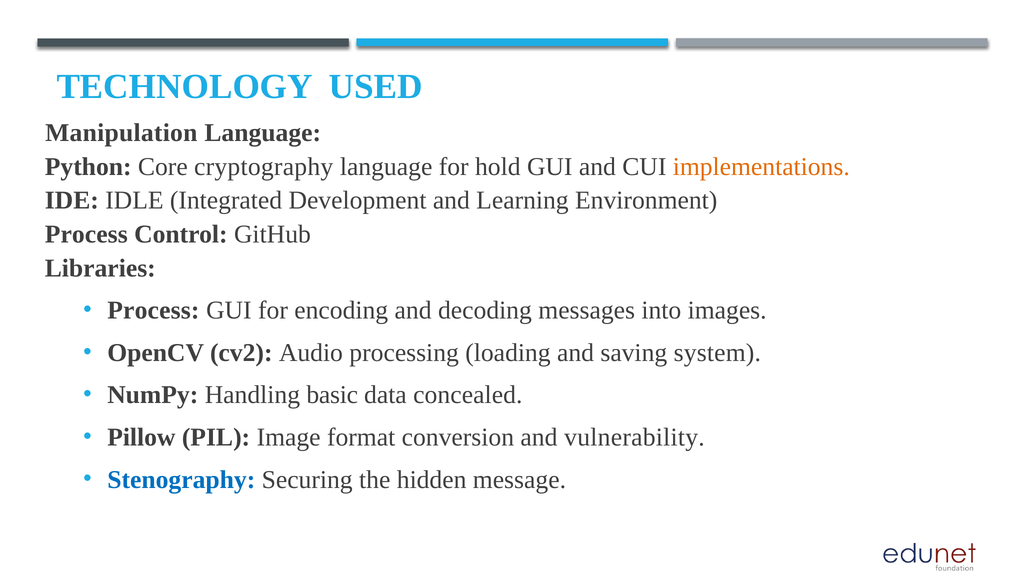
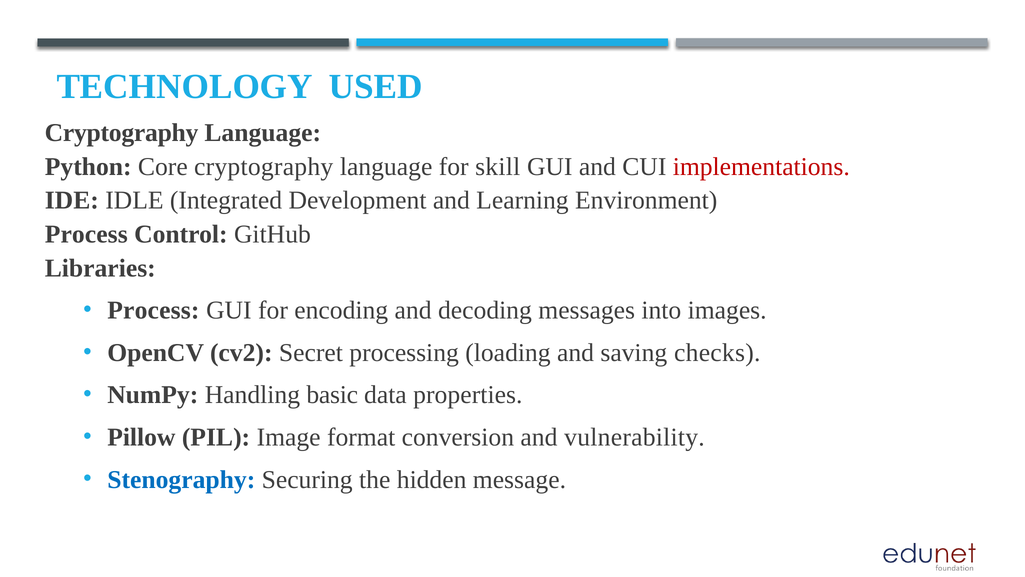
Manipulation at (121, 133): Manipulation -> Cryptography
hold: hold -> skill
implementations colour: orange -> red
Audio: Audio -> Secret
system: system -> checks
concealed: concealed -> properties
